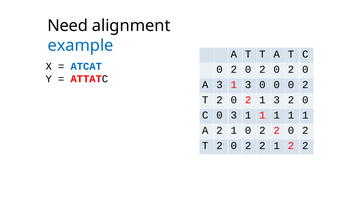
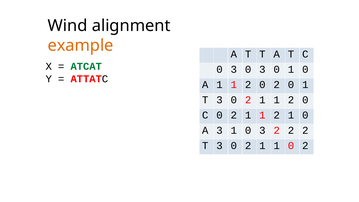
Need: Need -> Wind
example colour: blue -> orange
ATCAT colour: blue -> green
2 at (234, 69): 2 -> 3
2 at (262, 69): 2 -> 3
2 at (291, 69): 2 -> 1
A 3: 3 -> 1
3 at (248, 85): 3 -> 2
0 at (277, 85): 0 -> 2
2 at (305, 85): 2 -> 1
2 at (219, 100): 2 -> 3
3 at (277, 100): 3 -> 1
C 0 3: 3 -> 2
1 at (277, 115): 1 -> 2
1 at (305, 115): 1 -> 0
A 2: 2 -> 3
1 0 2: 2 -> 3
0 at (291, 130): 0 -> 2
2 at (219, 146): 2 -> 3
2 at (262, 146): 2 -> 1
2 at (291, 146): 2 -> 0
